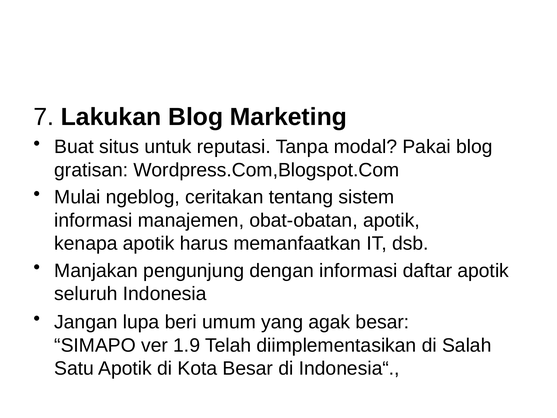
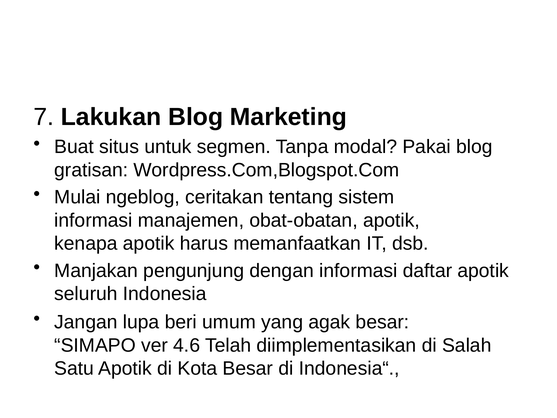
reputasi: reputasi -> segmen
1.9: 1.9 -> 4.6
